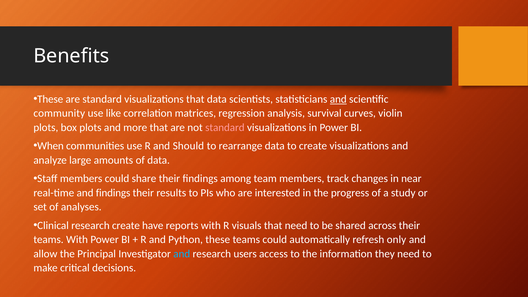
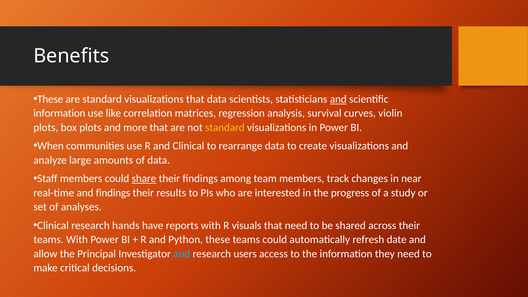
community at (59, 113): community -> information
standard at (225, 127) colour: pink -> yellow
and Should: Should -> Clinical
share underline: none -> present
research create: create -> hands
only: only -> date
